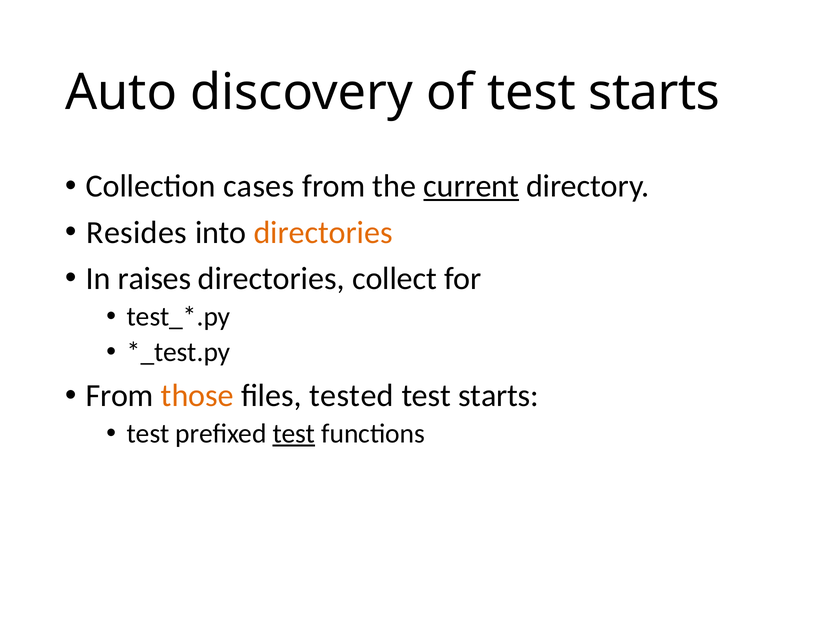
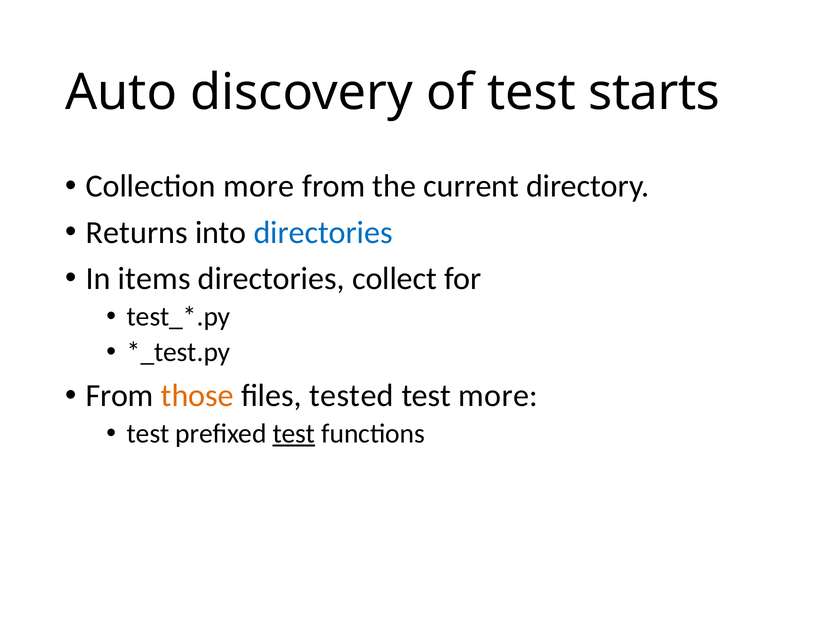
Collection cases: cases -> more
current underline: present -> none
Resides: Resides -> Returns
directories at (323, 232) colour: orange -> blue
raises: raises -> items
starts at (498, 395): starts -> more
